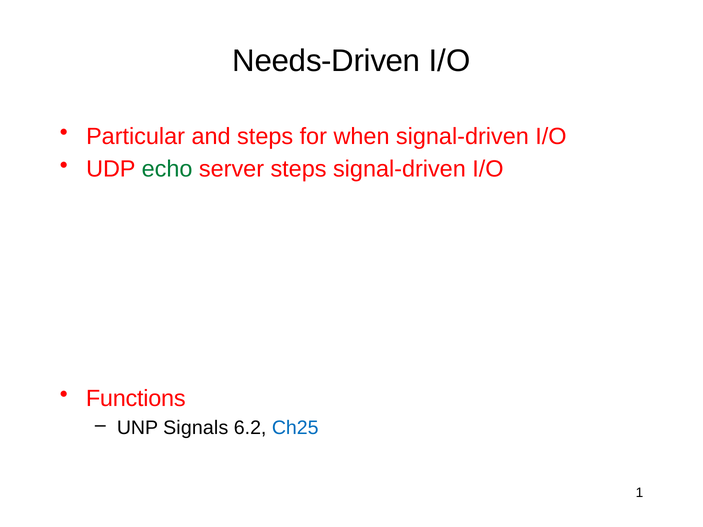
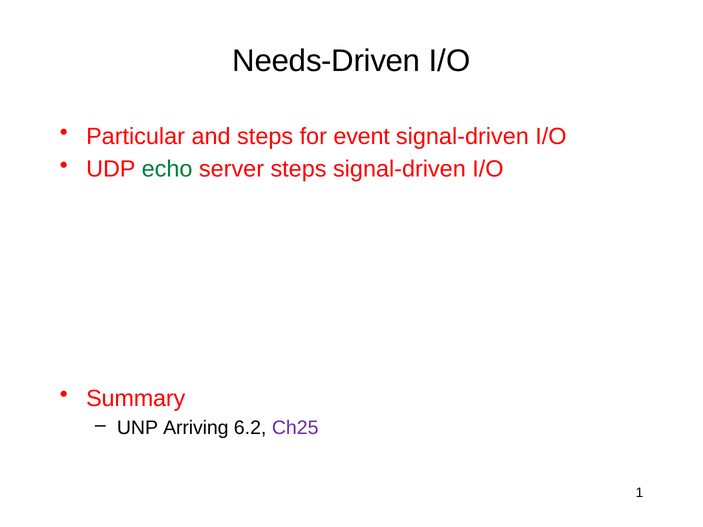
when: when -> event
Functions: Functions -> Summary
Signals: Signals -> Arriving
Ch25 colour: blue -> purple
